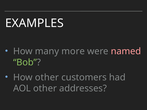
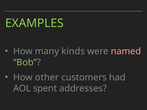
EXAMPLES colour: white -> light green
more: more -> kinds
AOL other: other -> spent
